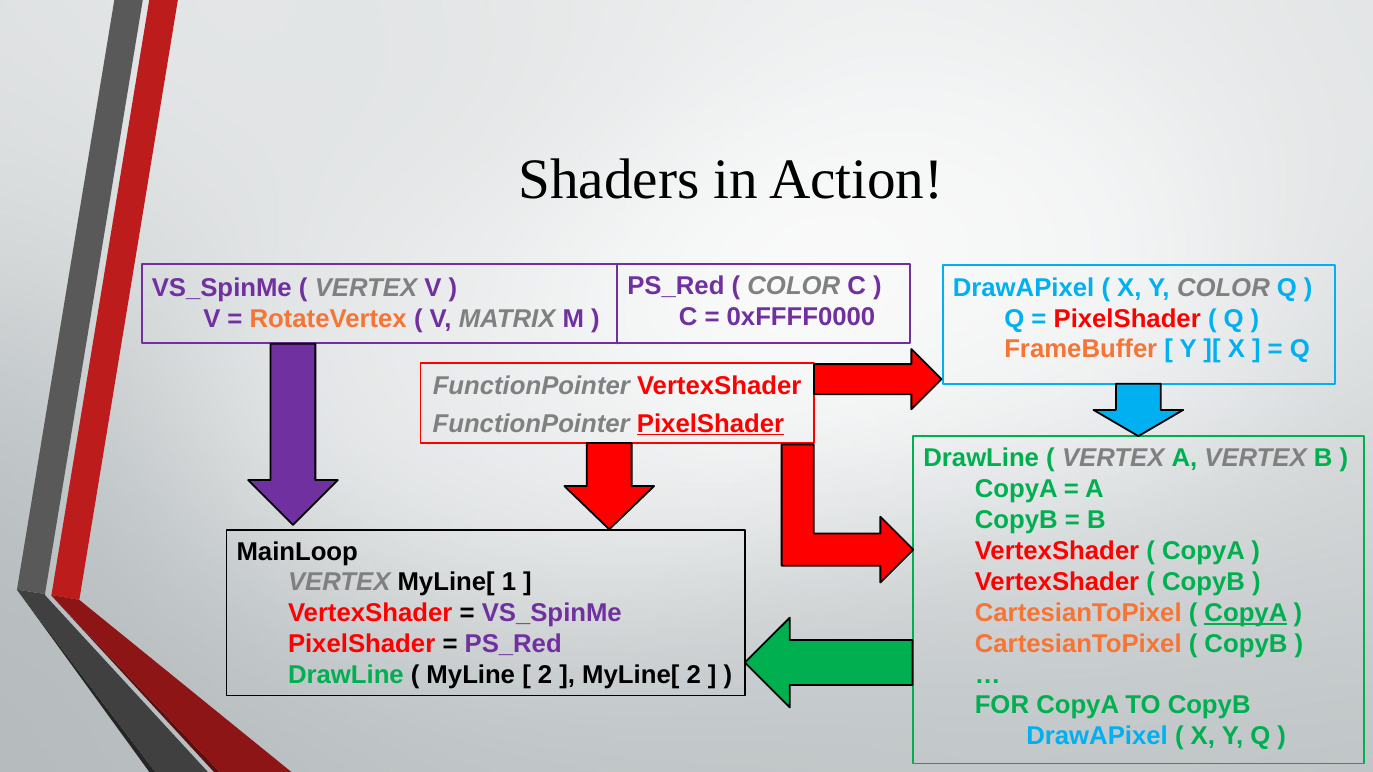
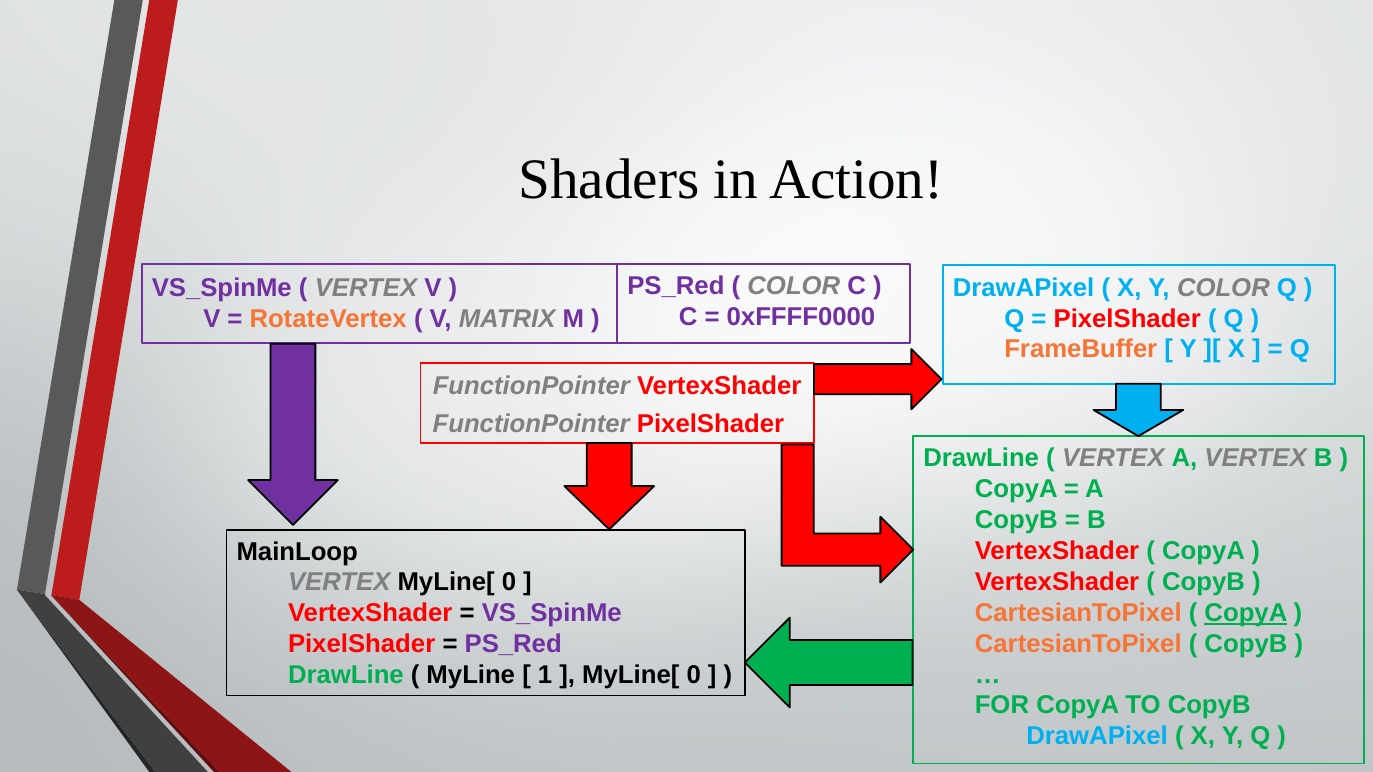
PixelShader at (711, 424) underline: present -> none
VERTEX MyLine[ 1: 1 -> 0
2 at (545, 675): 2 -> 1
2 at (694, 675): 2 -> 0
